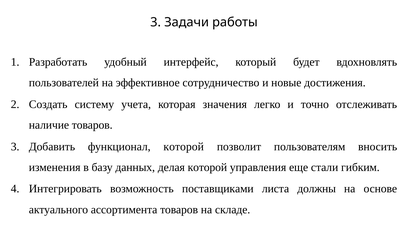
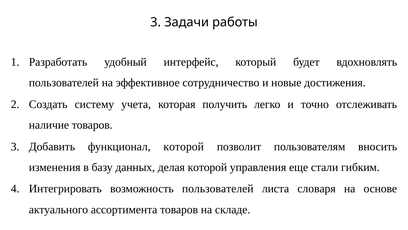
значения: значения -> получить
возможность поставщиками: поставщиками -> пользователей
должны: должны -> словаря
